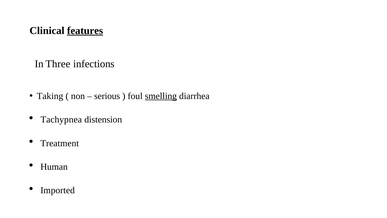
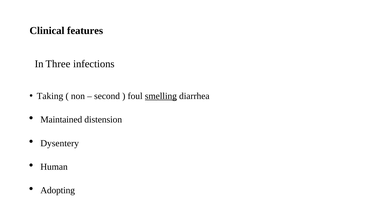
features underline: present -> none
serious: serious -> second
Tachypnea: Tachypnea -> Maintained
Treatment: Treatment -> Dysentery
Imported: Imported -> Adopting
